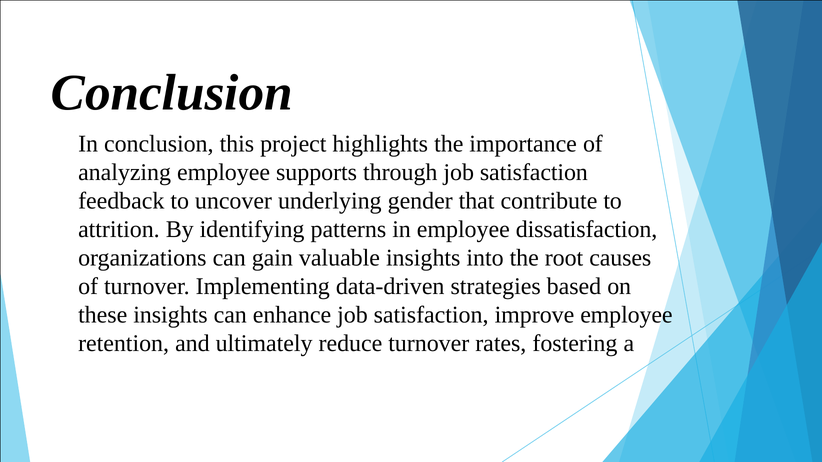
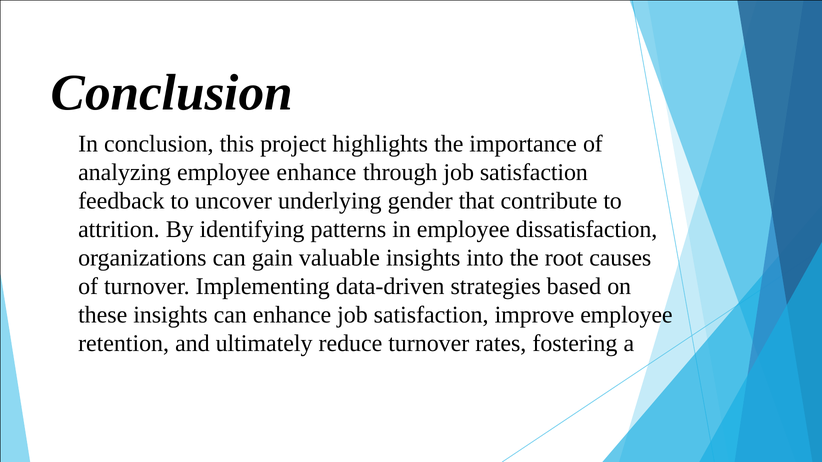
employee supports: supports -> enhance
